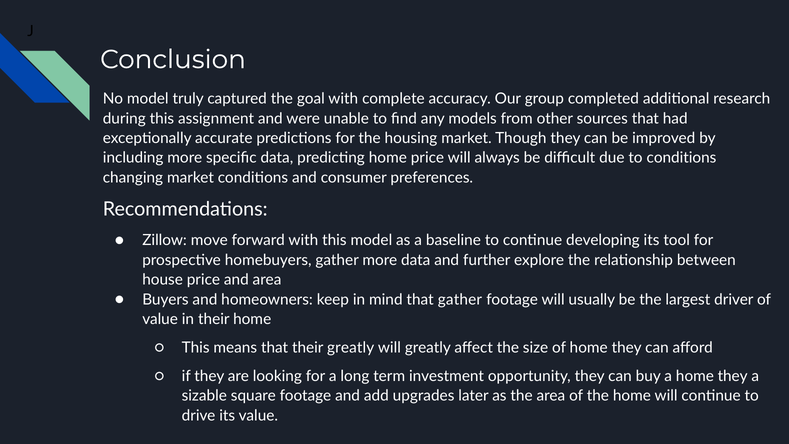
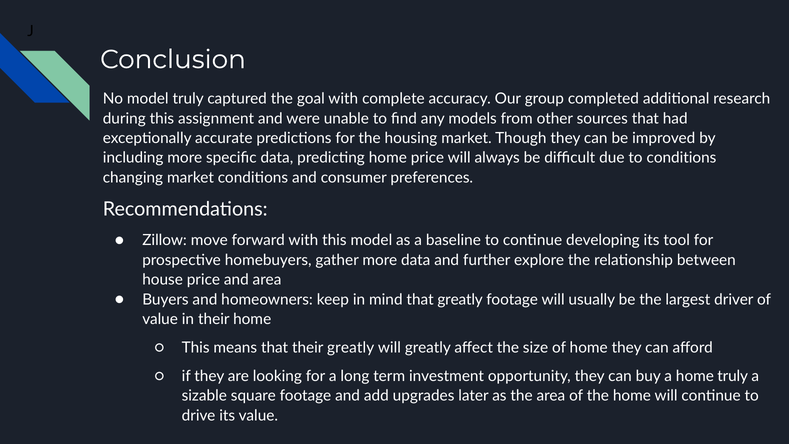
that gather: gather -> greatly
a home they: they -> truly
